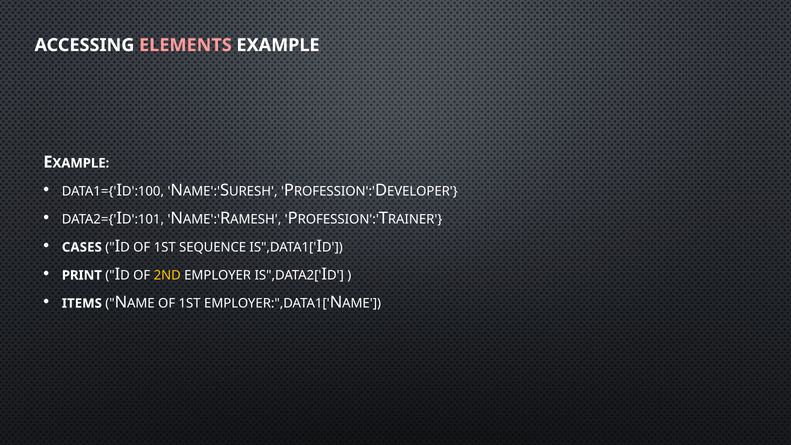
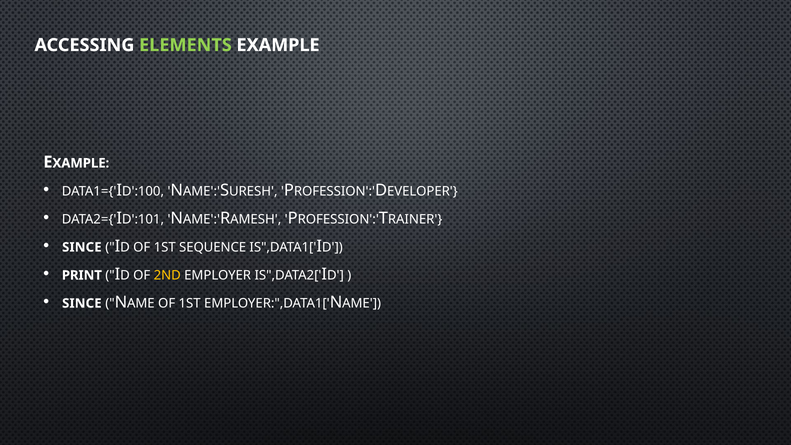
ELEMENTS colour: pink -> light green
CASES at (82, 247): CASES -> SINCE
ITEMS at (82, 303): ITEMS -> SINCE
